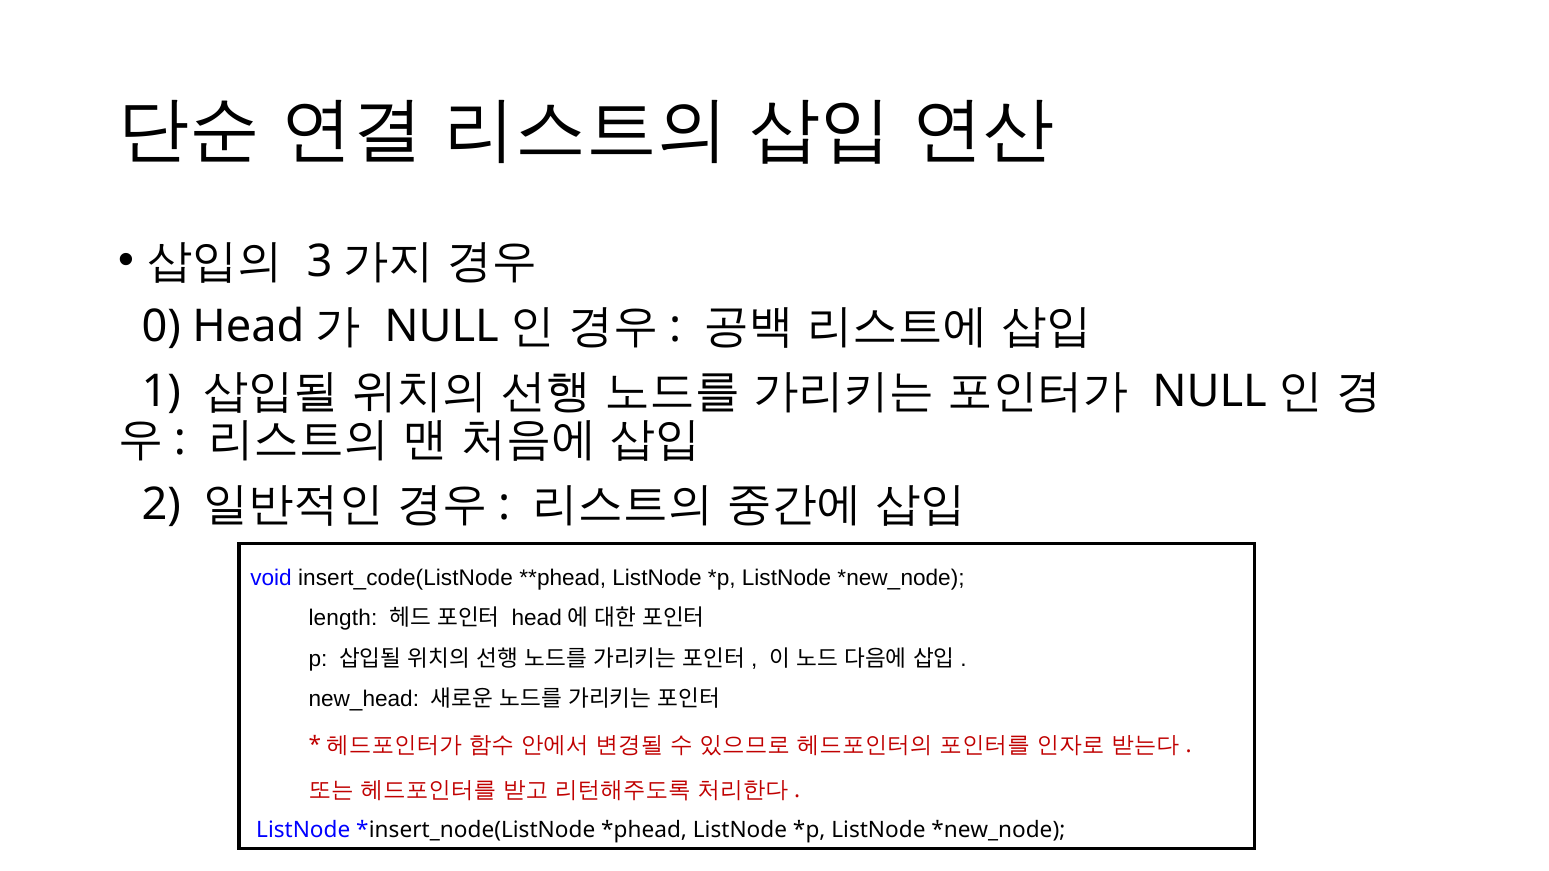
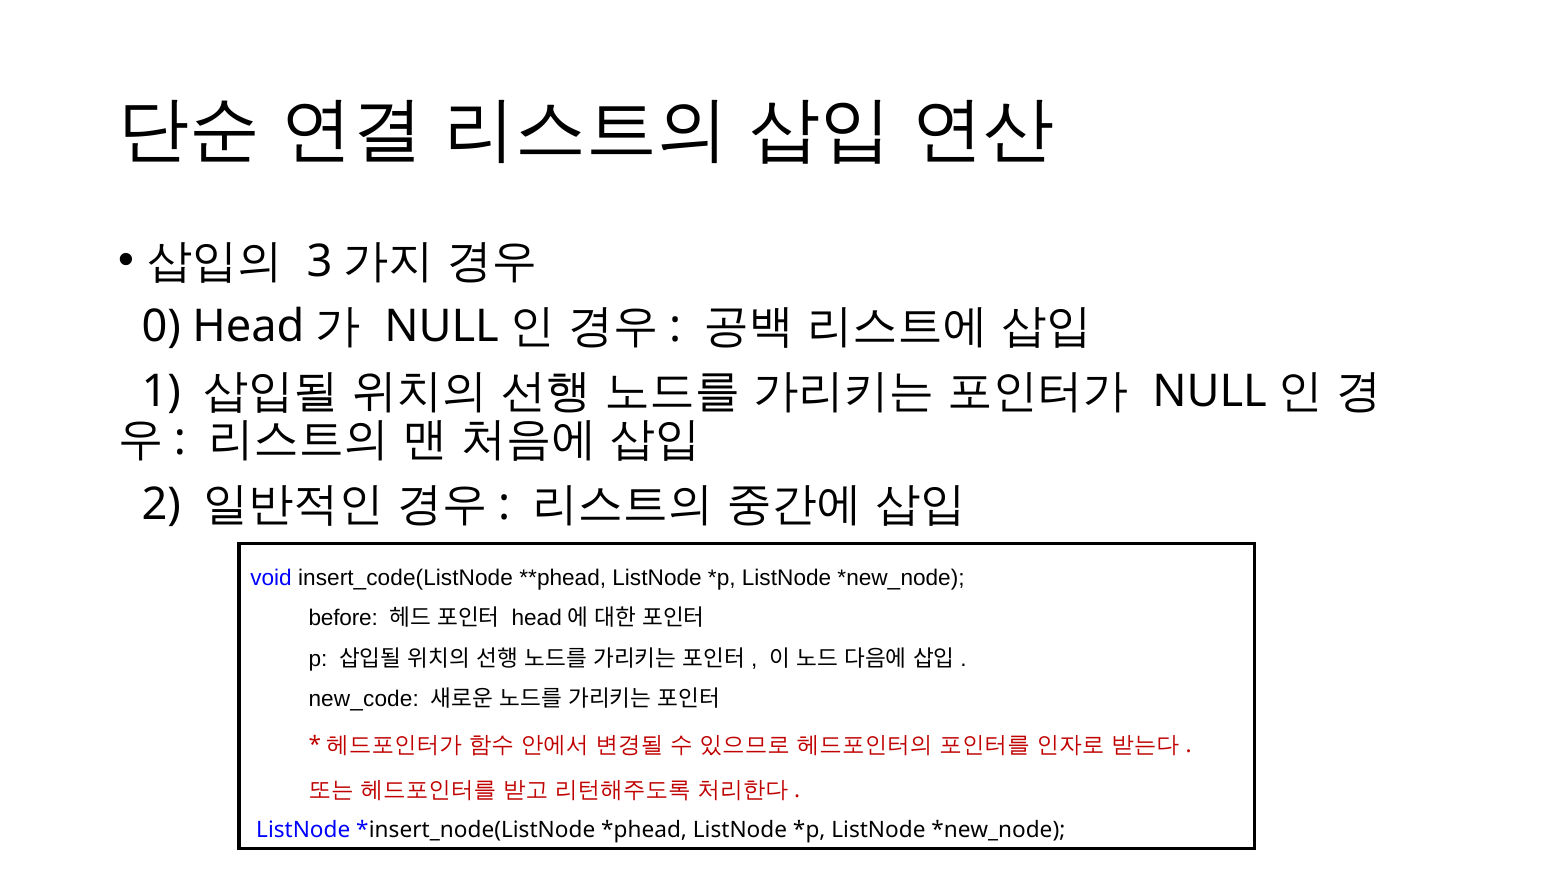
length: length -> before
new_head: new_head -> new_code
